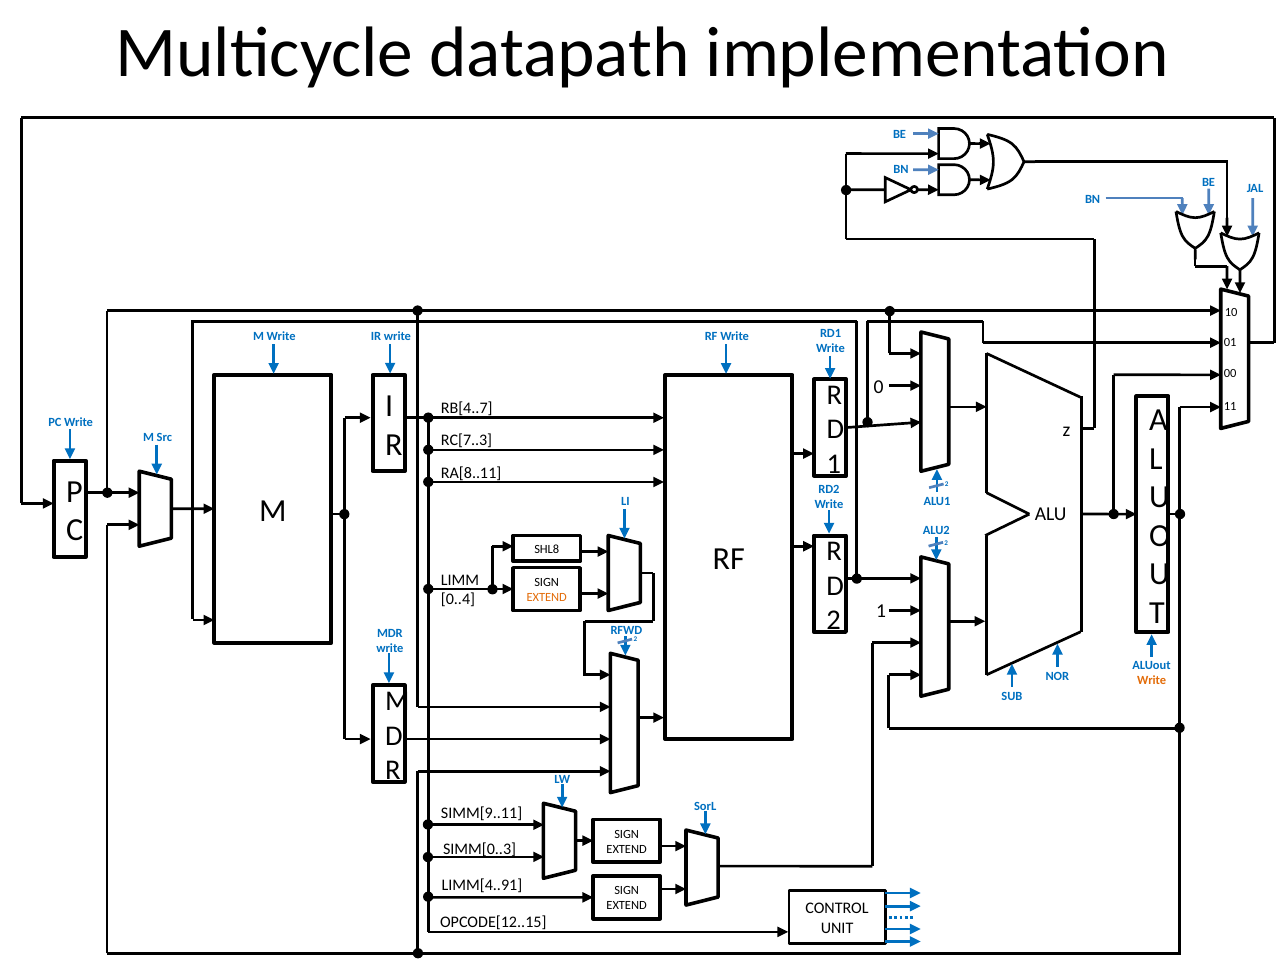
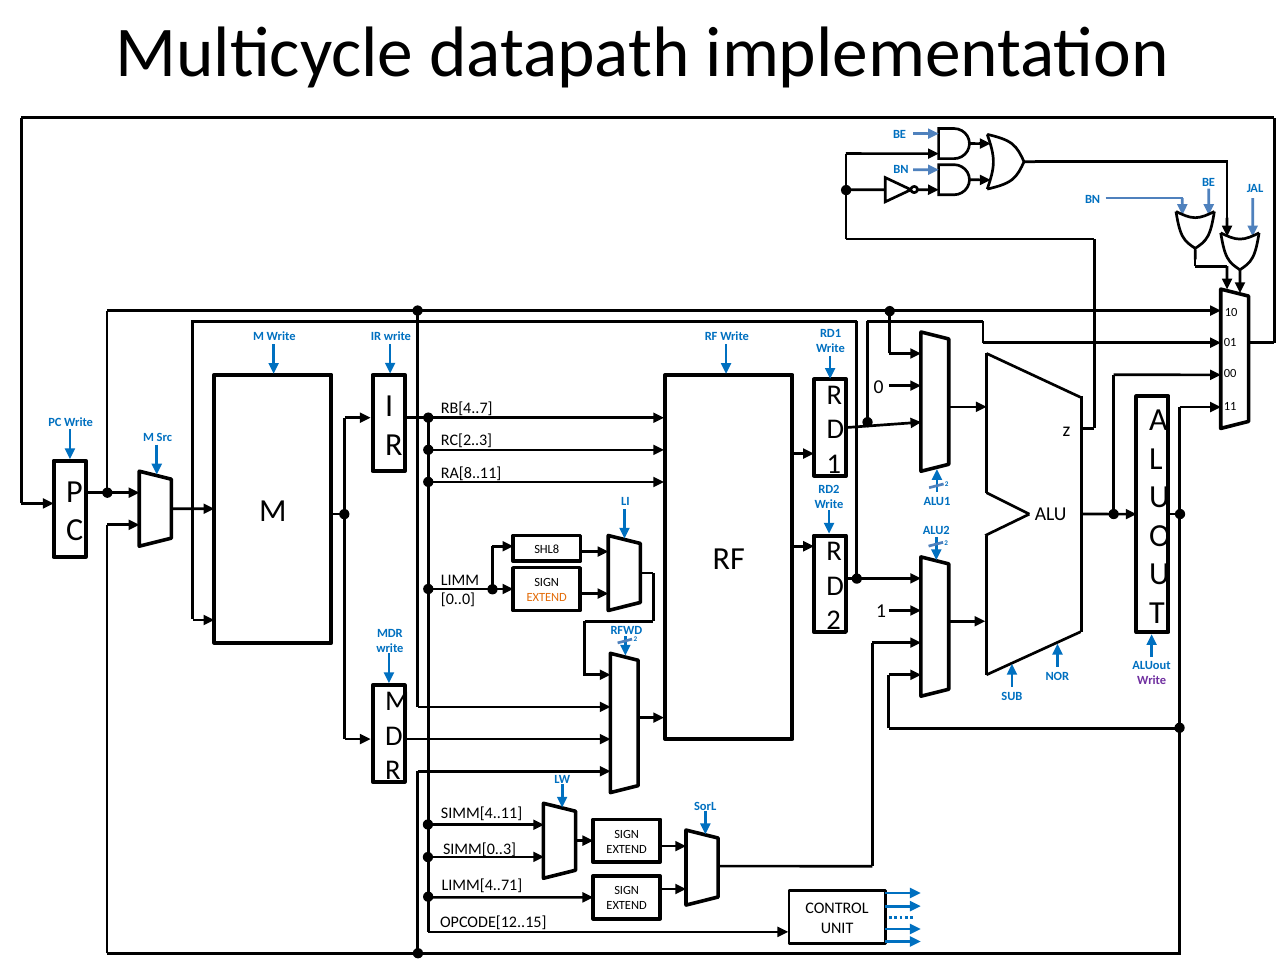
RC[7..3: RC[7..3 -> RC[2..3
0..4: 0..4 -> 0..0
Write at (1152, 680) colour: orange -> purple
SIMM[9..11: SIMM[9..11 -> SIMM[4..11
LIMM[4..91: LIMM[4..91 -> LIMM[4..71
